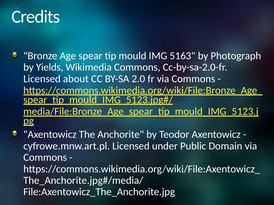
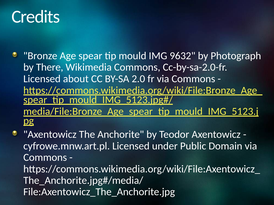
5163: 5163 -> 9632
Yields: Yields -> There
